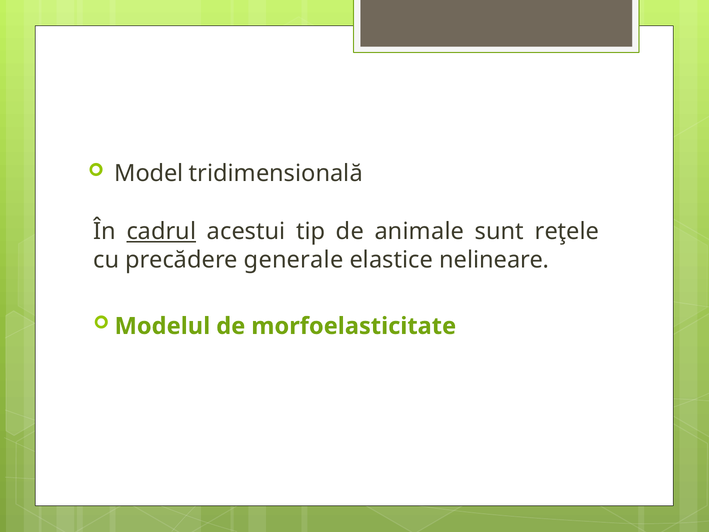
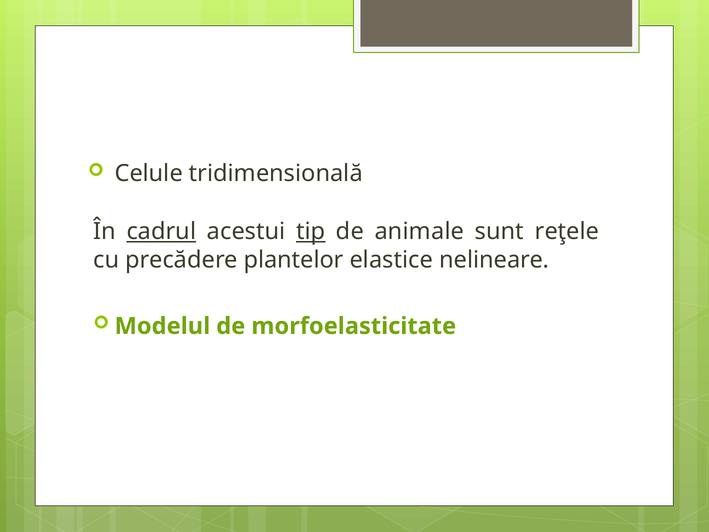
Model: Model -> Celule
tip underline: none -> present
generale: generale -> plantelor
